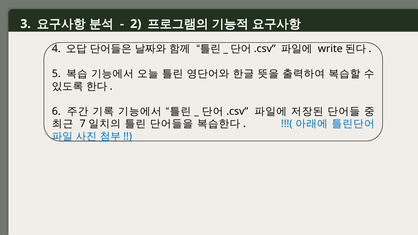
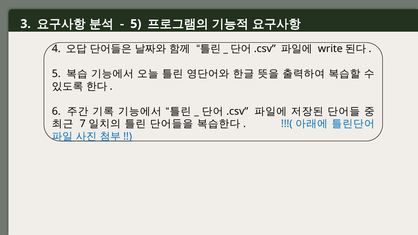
2 at (136, 24): 2 -> 5
